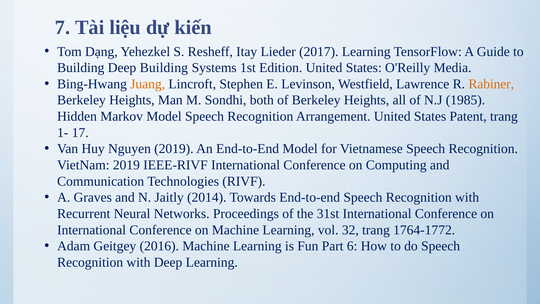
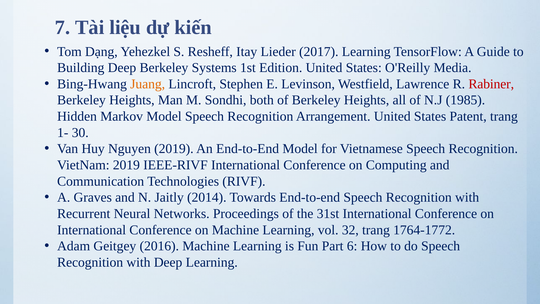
Deep Building: Building -> Berkeley
Rabiner colour: orange -> red
17: 17 -> 30
